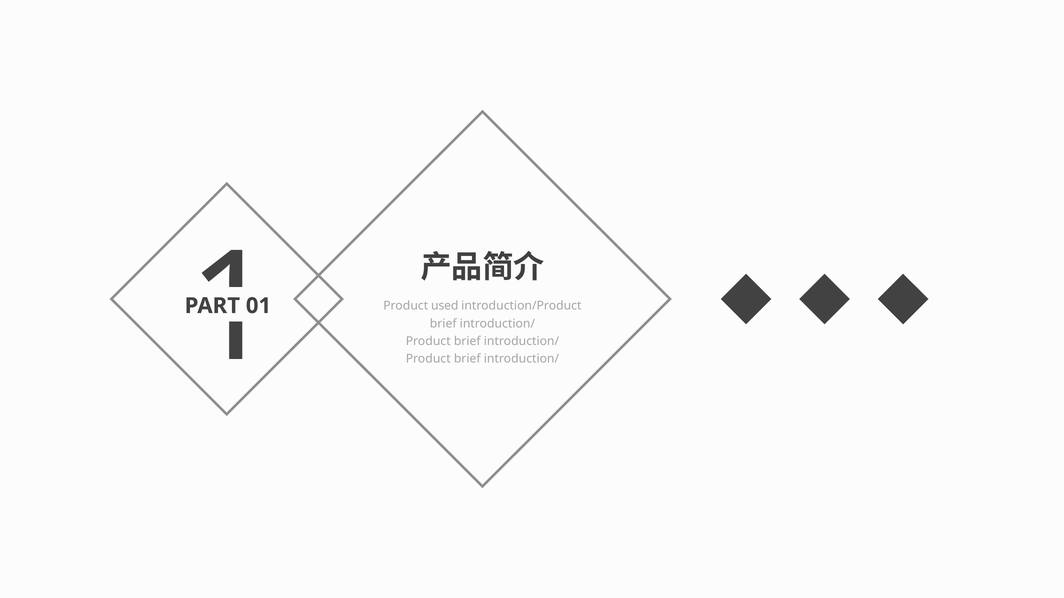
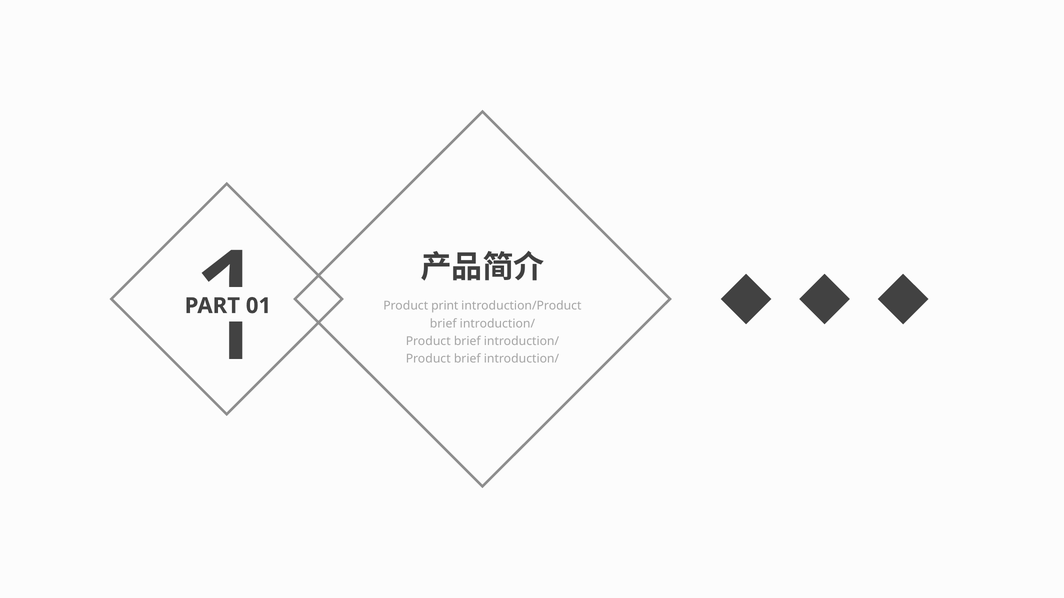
used: used -> print
